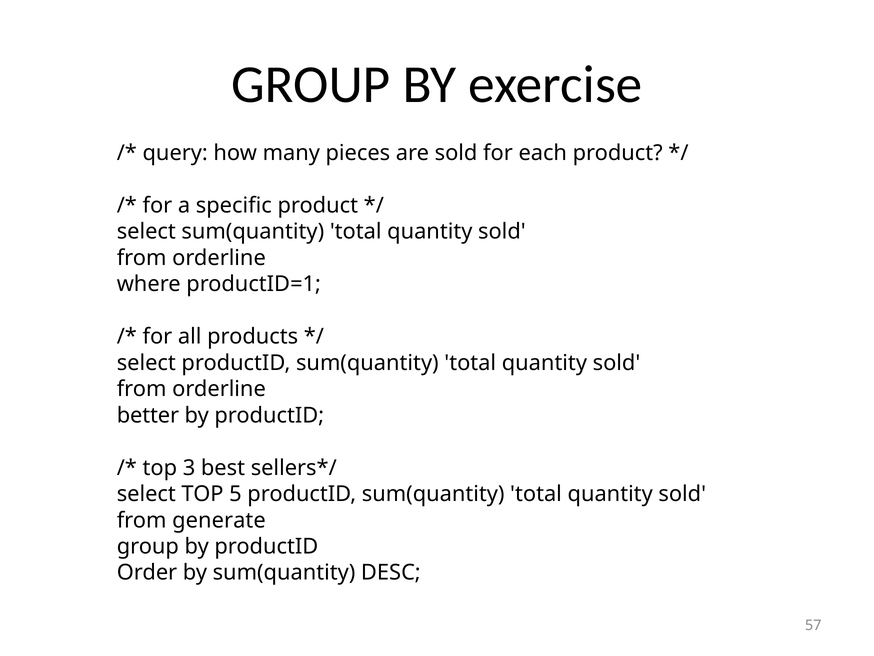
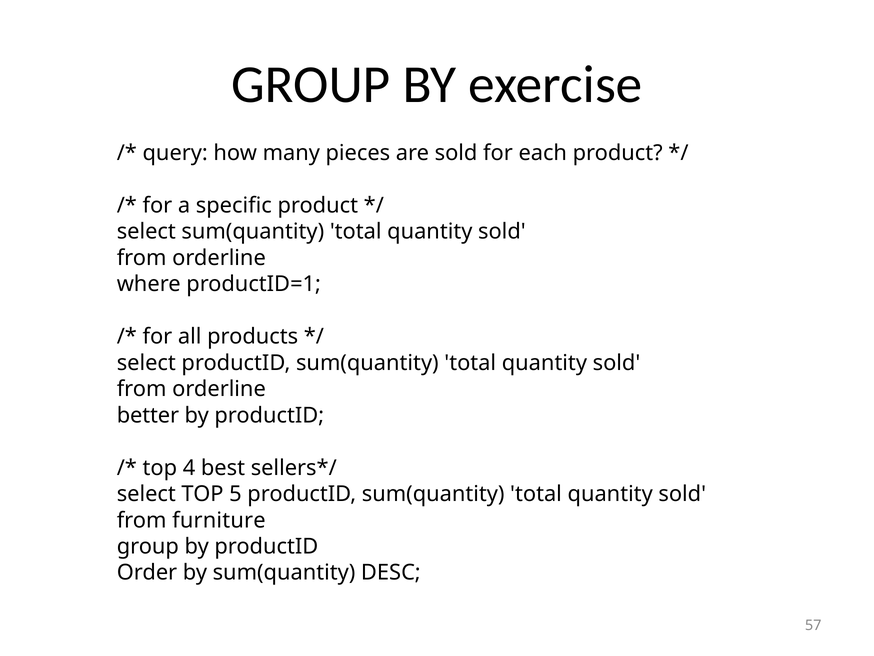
3: 3 -> 4
generate: generate -> furniture
